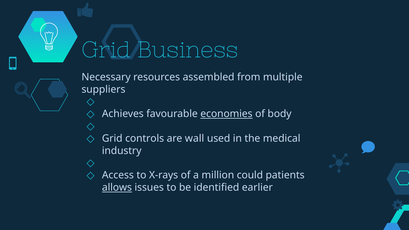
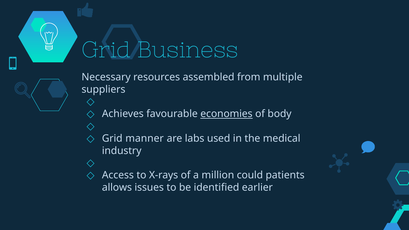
controls: controls -> manner
wall: wall -> labs
allows underline: present -> none
